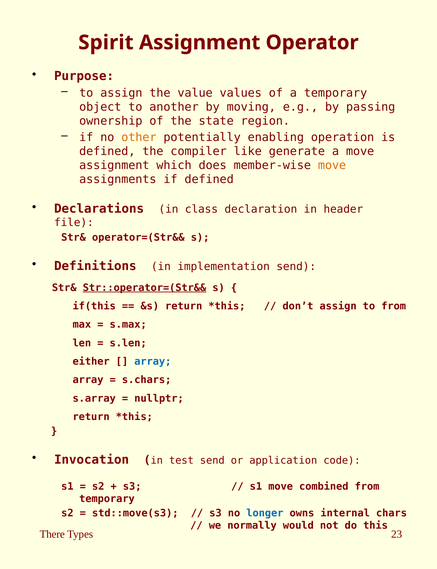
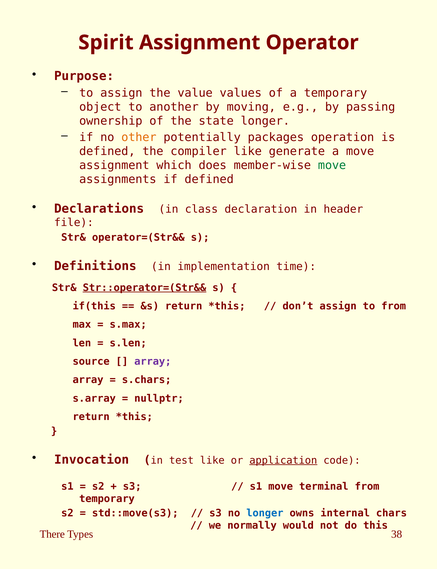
state region: region -> longer
enabling: enabling -> packages
move at (332, 165) colour: orange -> green
implementation send: send -> time
either: either -> source
array at (153, 361) colour: blue -> purple
test send: send -> like
application underline: none -> present
combined: combined -> terminal
23: 23 -> 38
